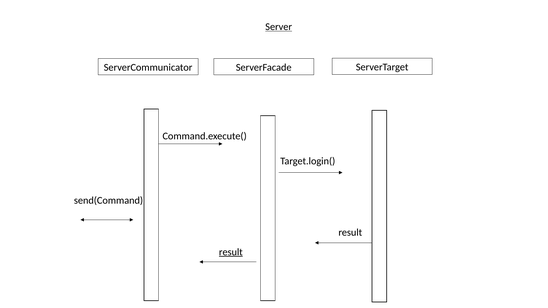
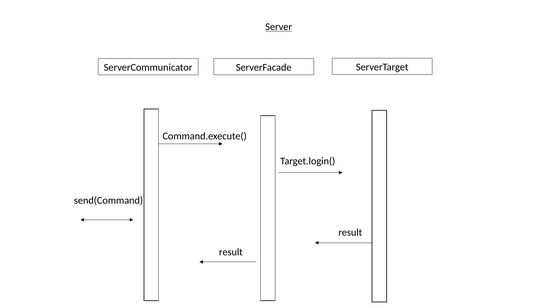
result at (231, 252) underline: present -> none
